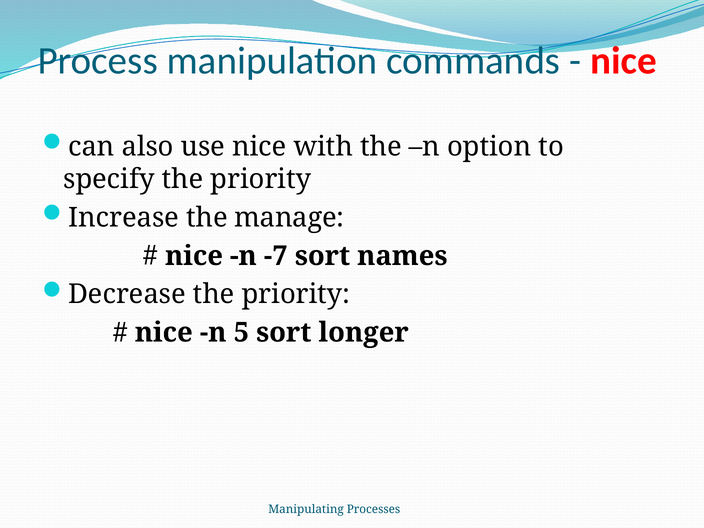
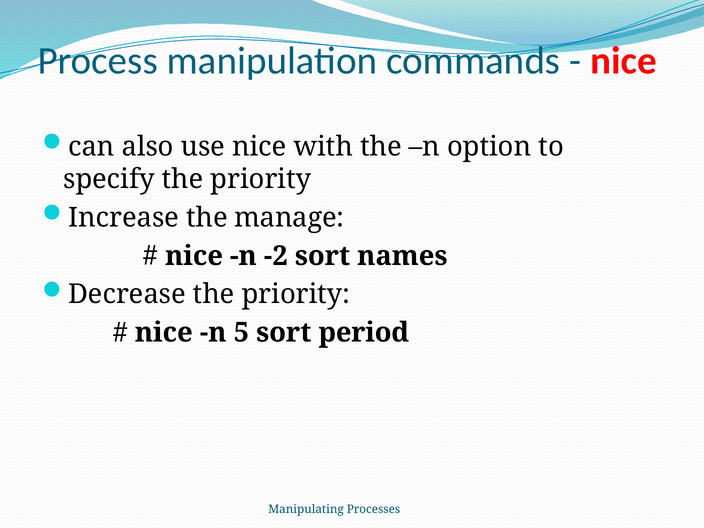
-7: -7 -> -2
longer: longer -> period
